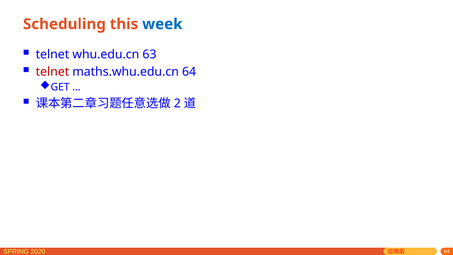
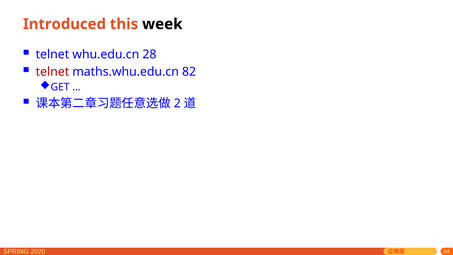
Scheduling: Scheduling -> Introduced
week colour: blue -> black
63: 63 -> 28
maths.whu.edu.cn 64: 64 -> 82
